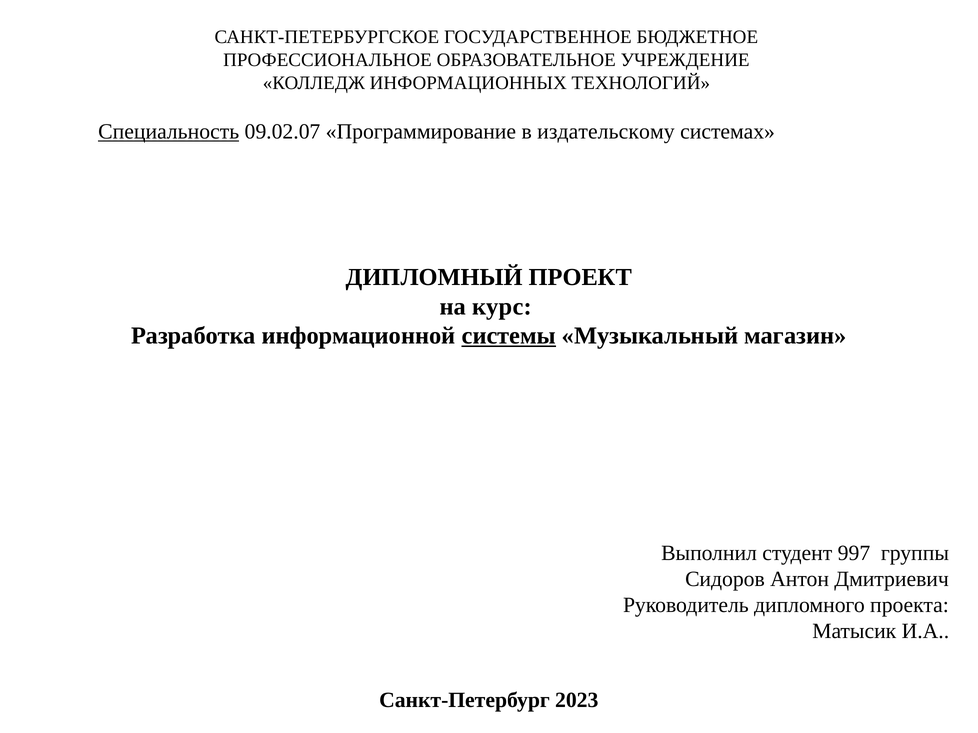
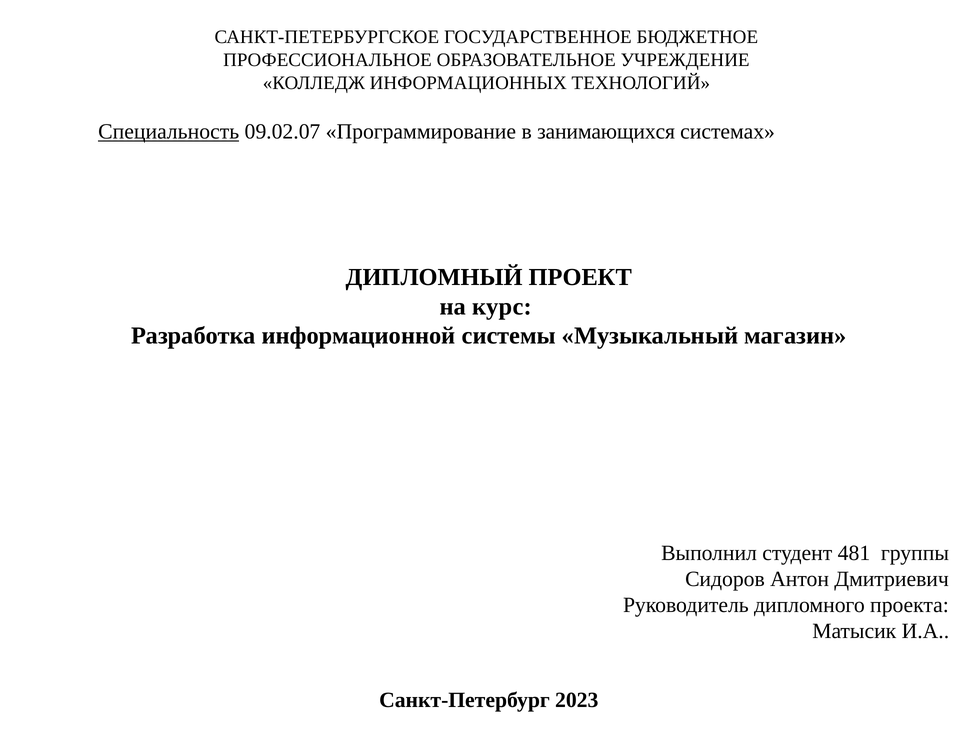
издательскому: издательскому -> занимающихся
системы underline: present -> none
997: 997 -> 481
